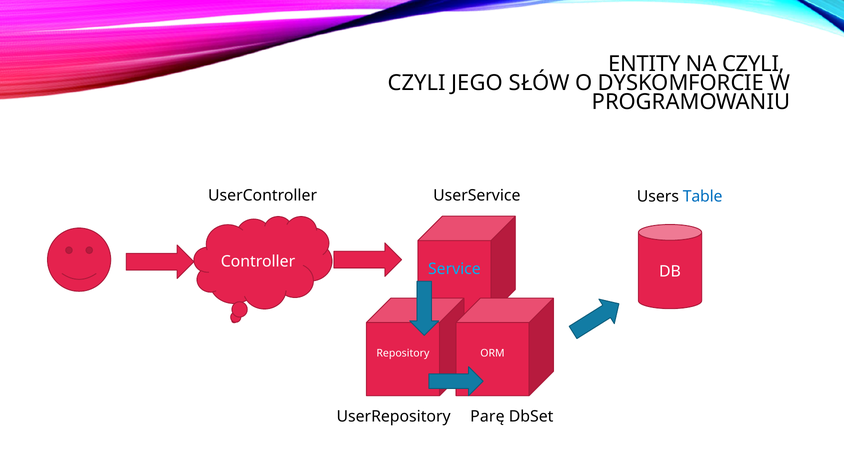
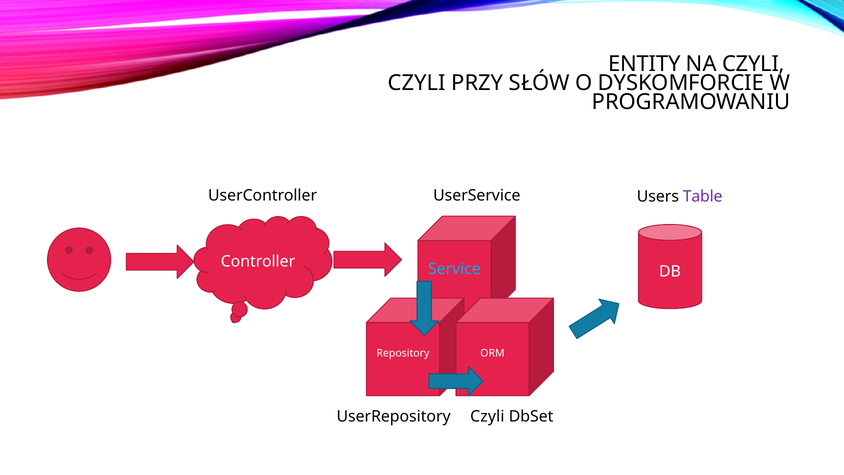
JEGO: JEGO -> PRZY
Table colour: blue -> purple
UserRepository Parę: Parę -> Czyli
